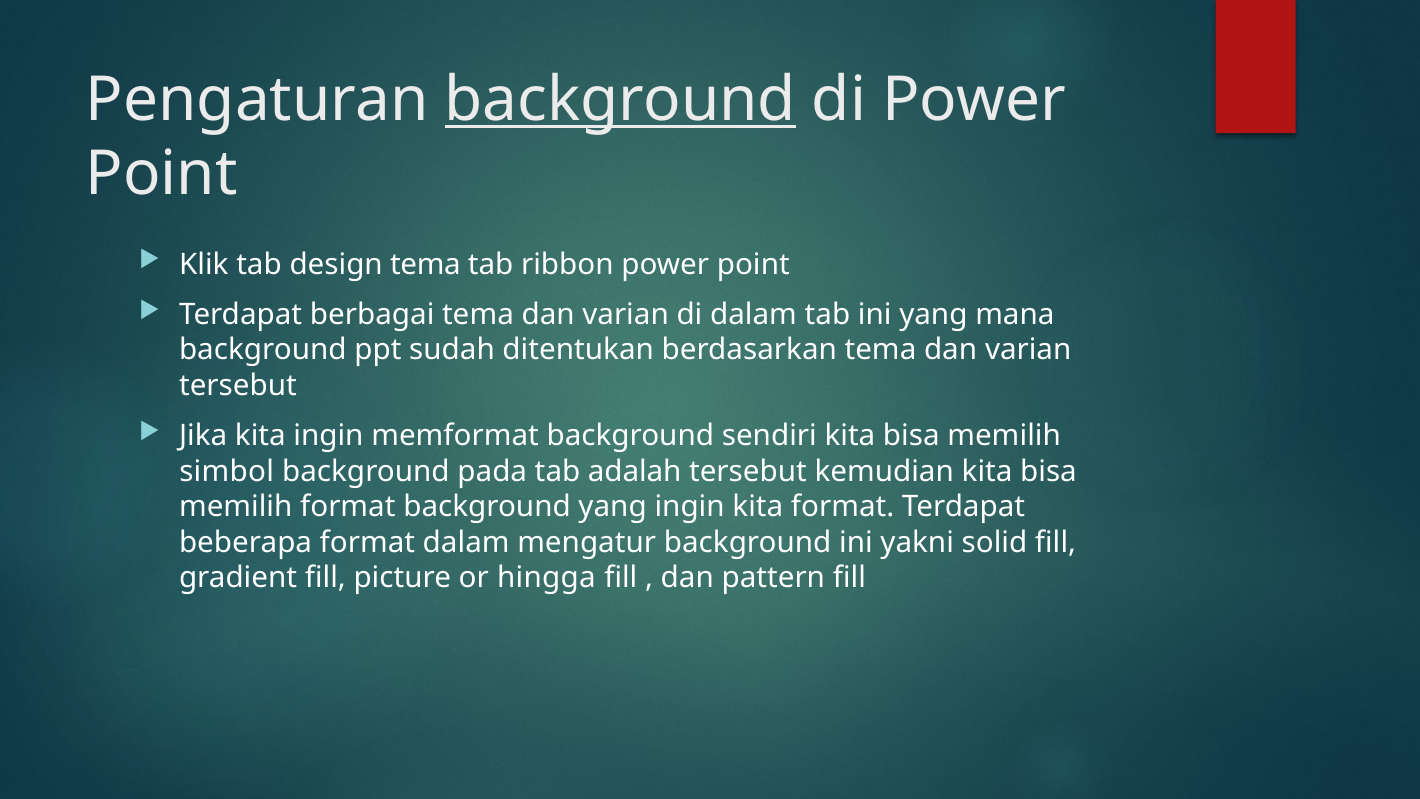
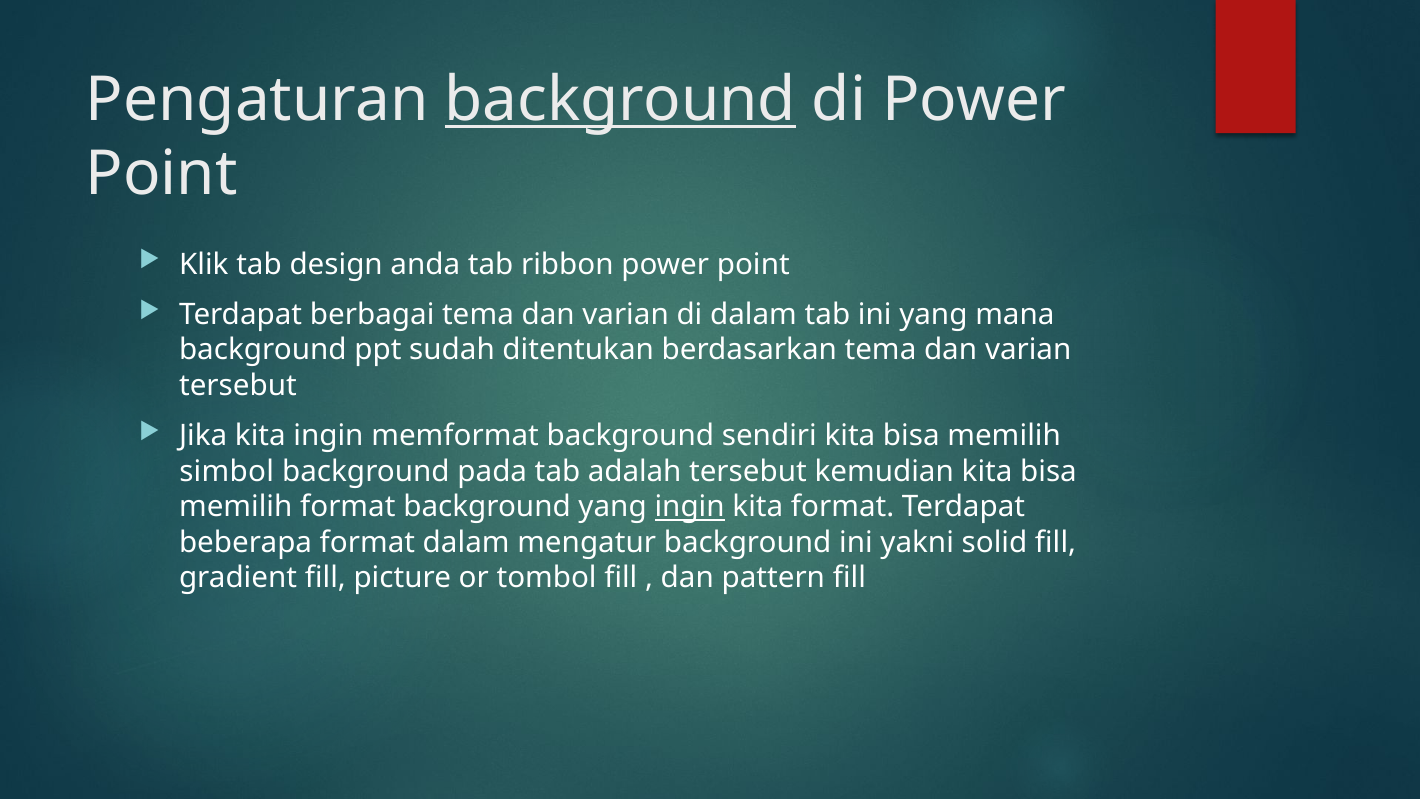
design tema: tema -> anda
ingin at (690, 507) underline: none -> present
hingga: hingga -> tombol
